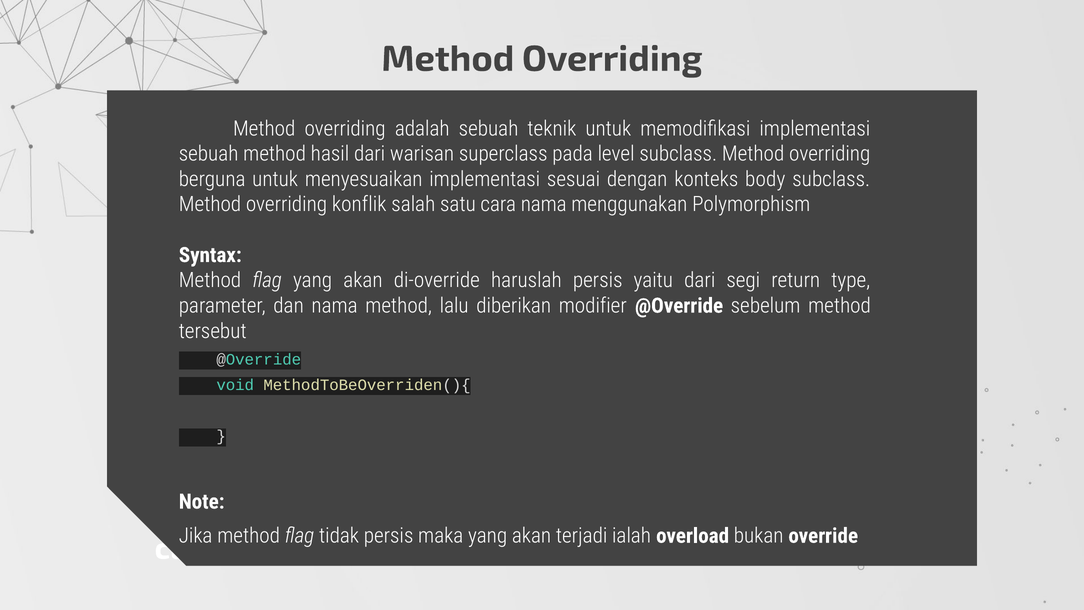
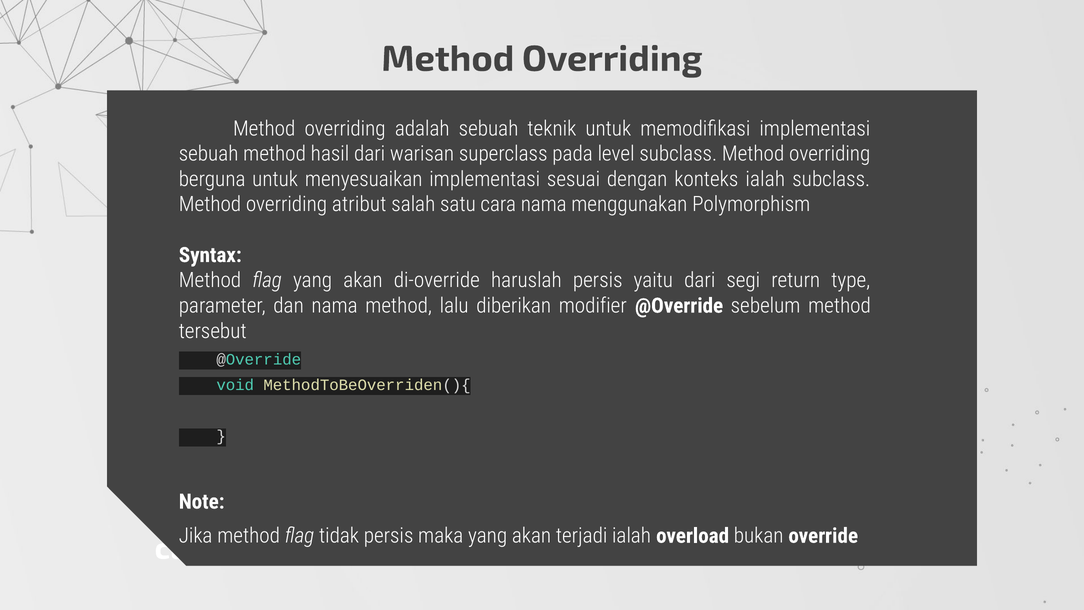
konteks body: body -> ialah
konflik: konflik -> atribut
